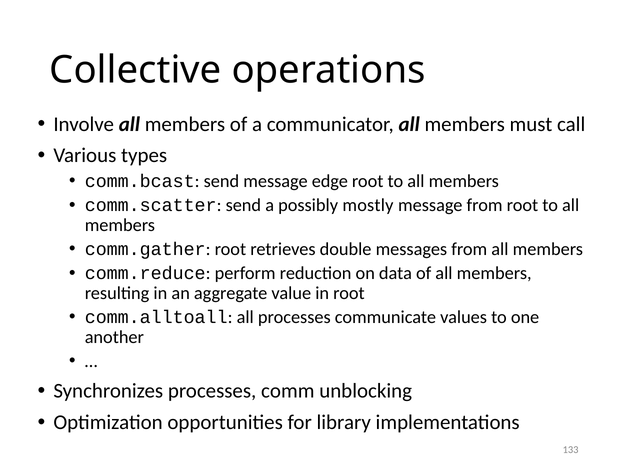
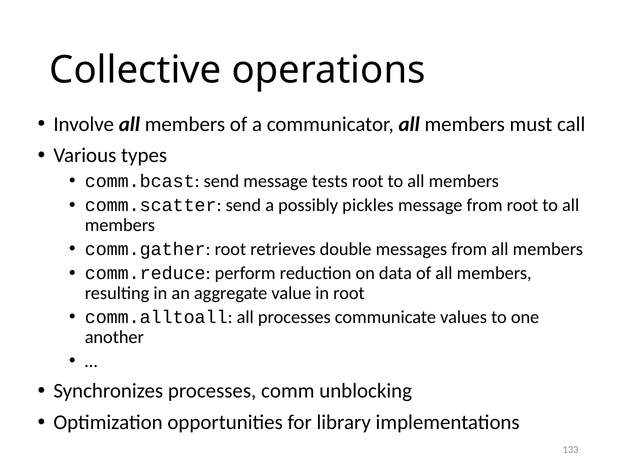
edge: edge -> tests
mostly: mostly -> pickles
